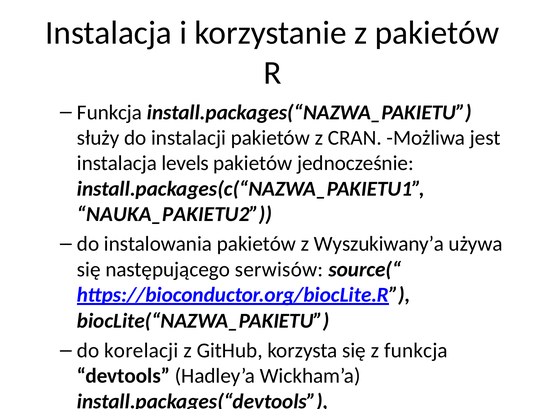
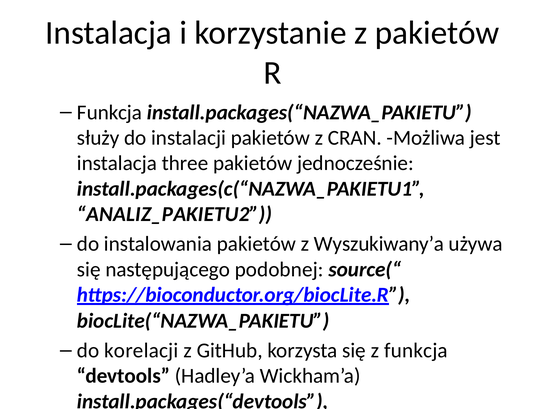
levels: levels -> three
NAUKA_PAKIETU2: NAUKA_PAKIETU2 -> ANALIZ_PAKIETU2
serwisów: serwisów -> podobnej
